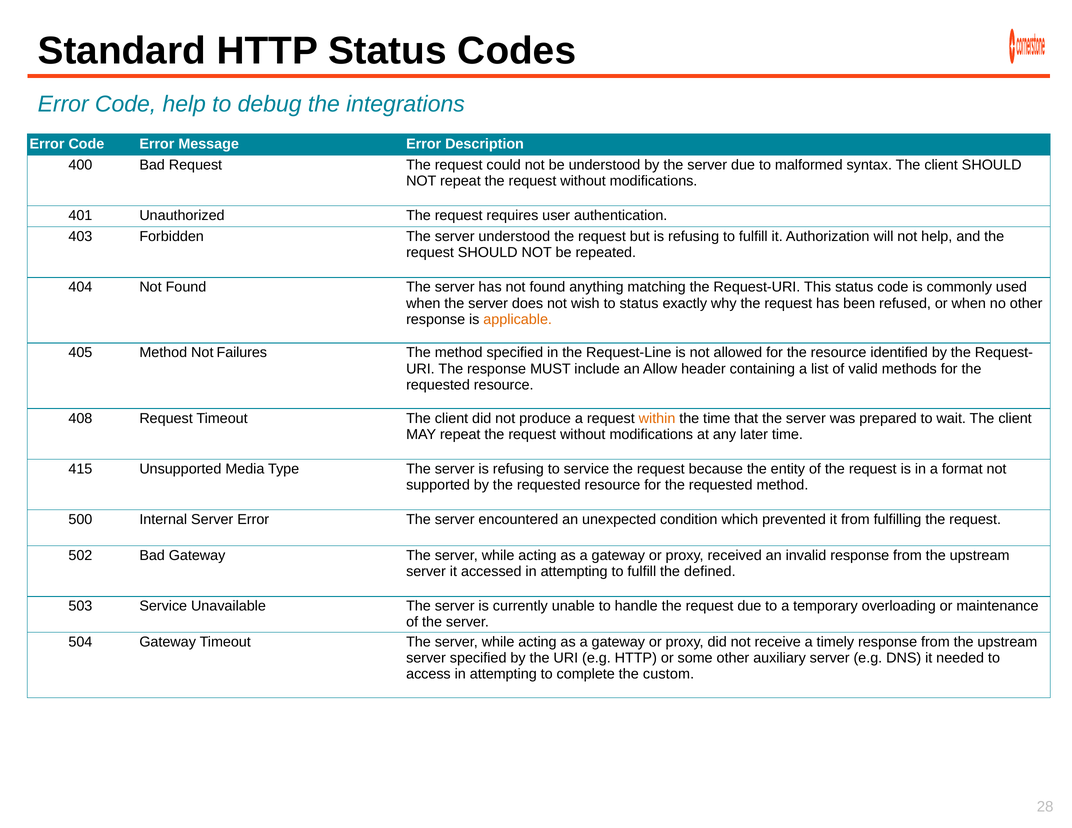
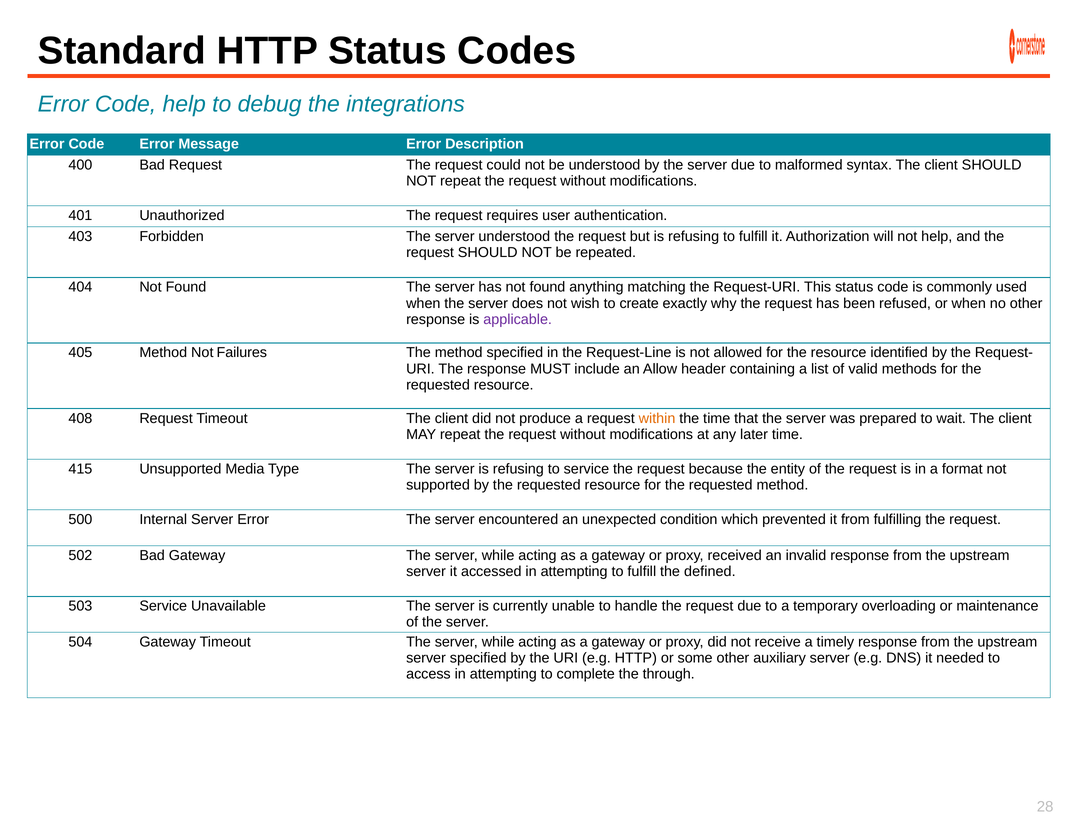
to status: status -> create
applicable colour: orange -> purple
custom: custom -> through
